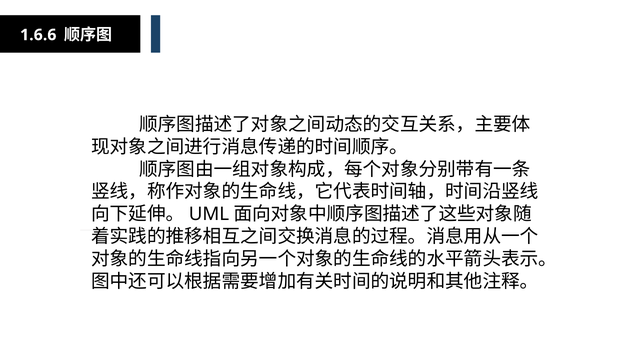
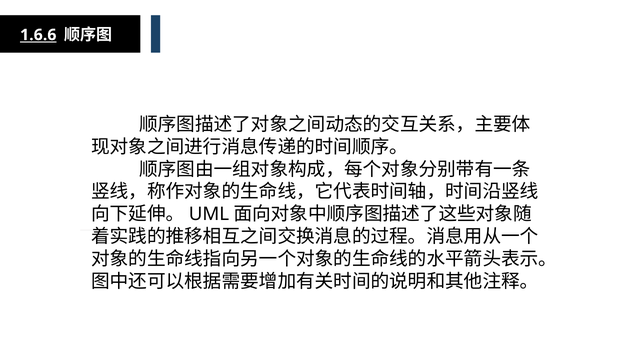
1.6.6 underline: none -> present
